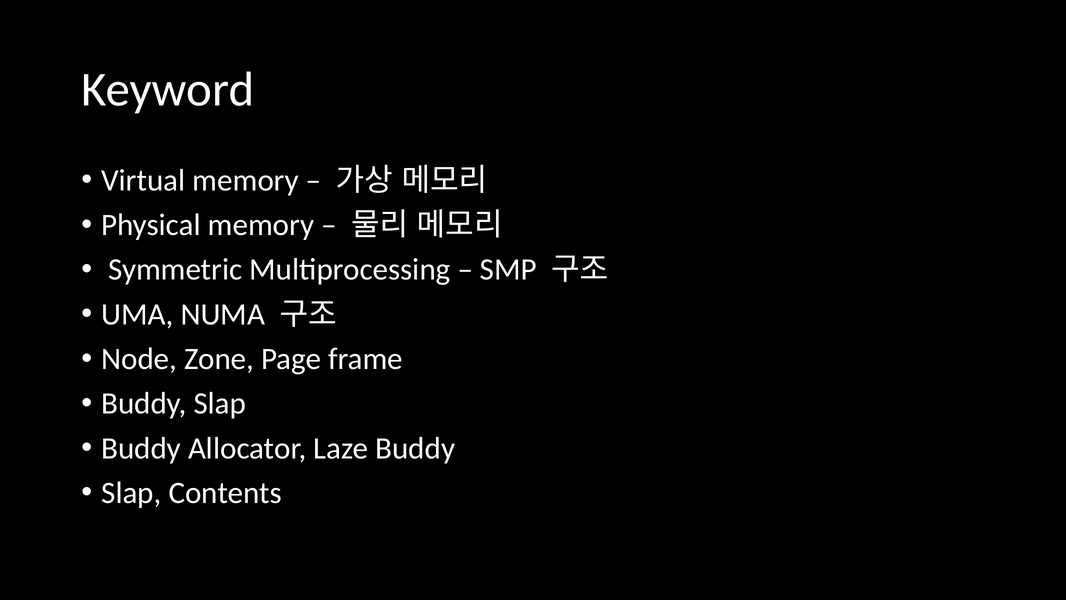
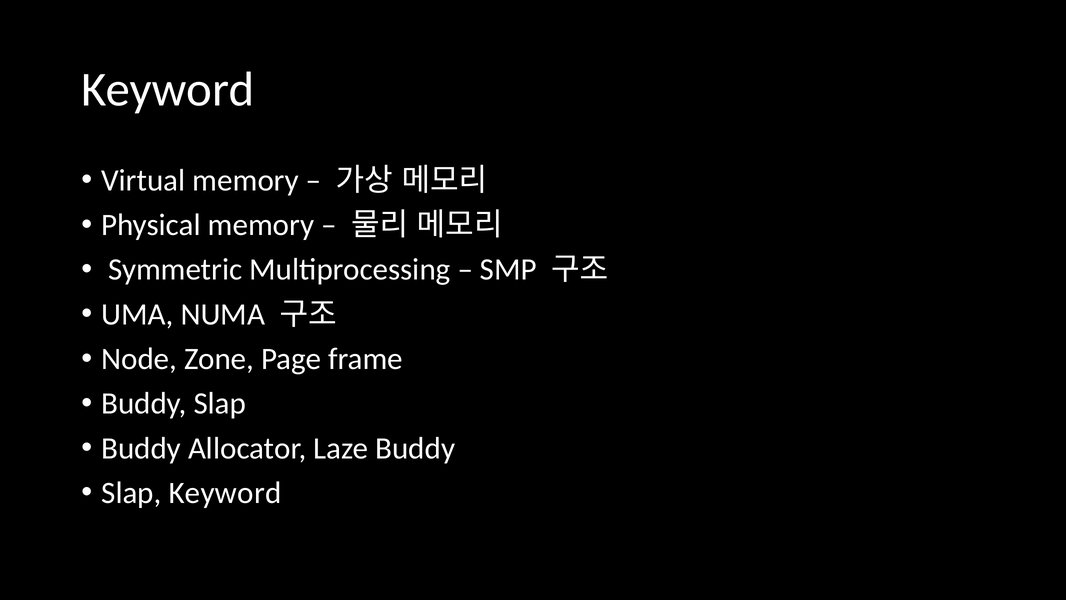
Slap Contents: Contents -> Keyword
